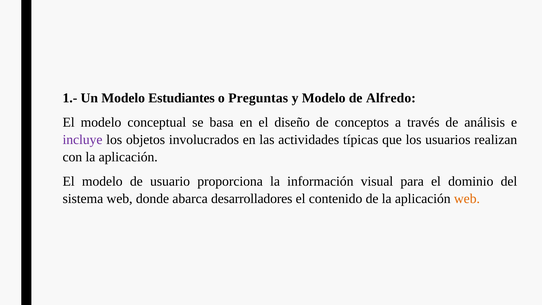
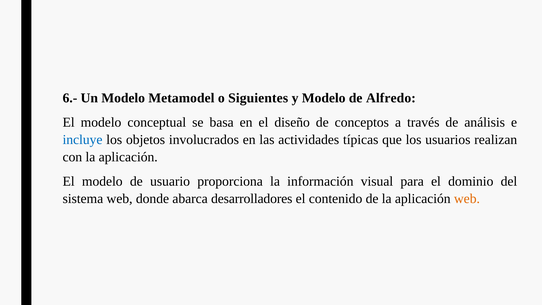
1.-: 1.- -> 6.-
Estudiantes: Estudiantes -> Metamodel
Preguntas: Preguntas -> Siguientes
incluye colour: purple -> blue
